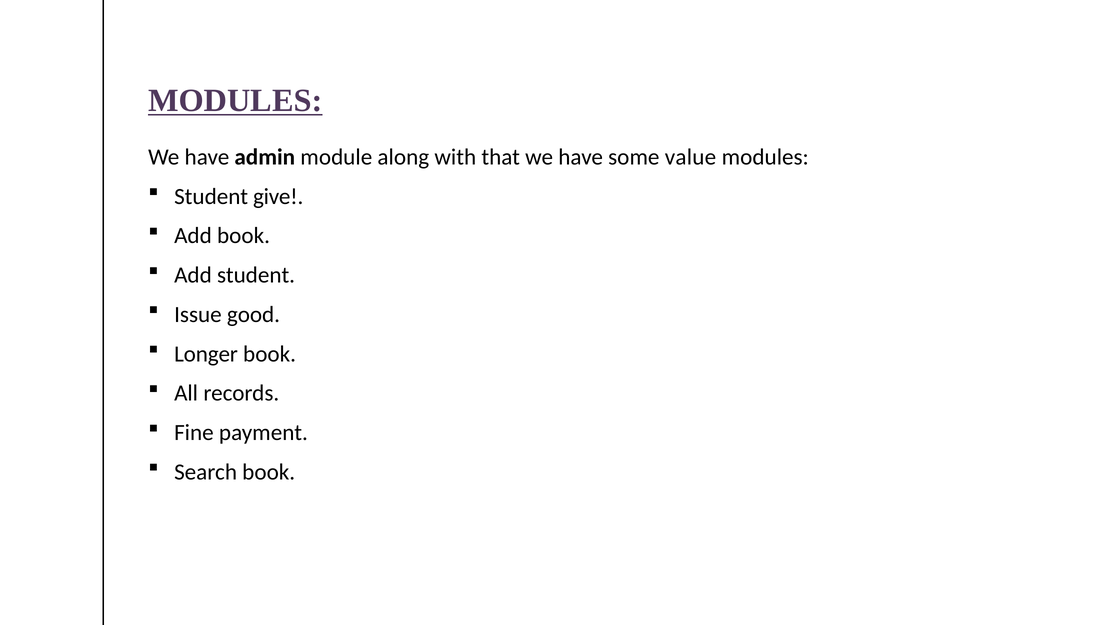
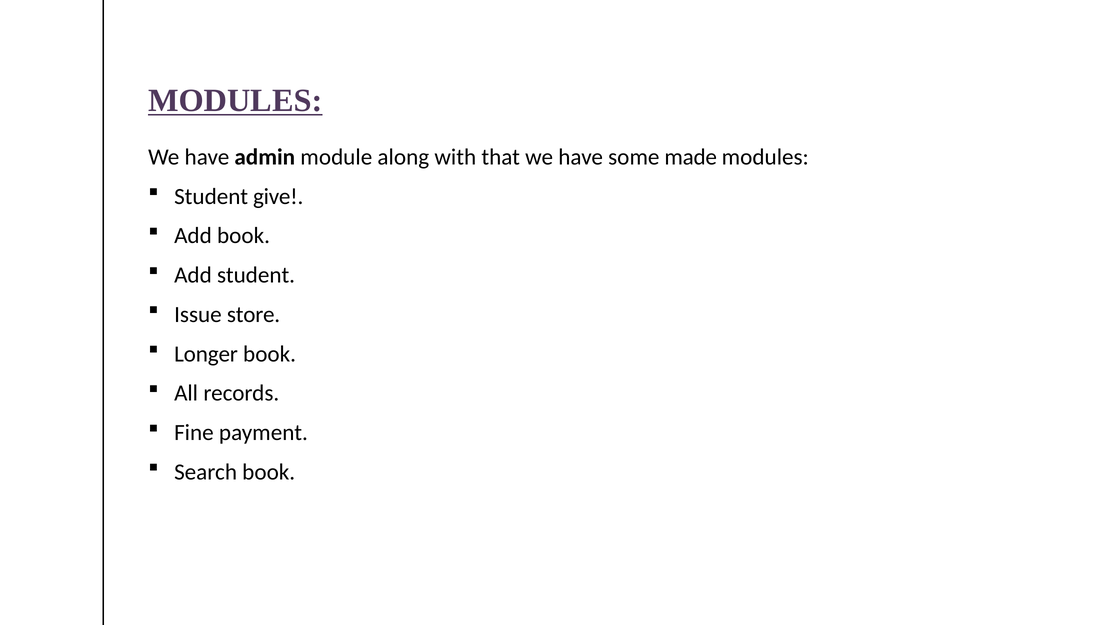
value: value -> made
good: good -> store
